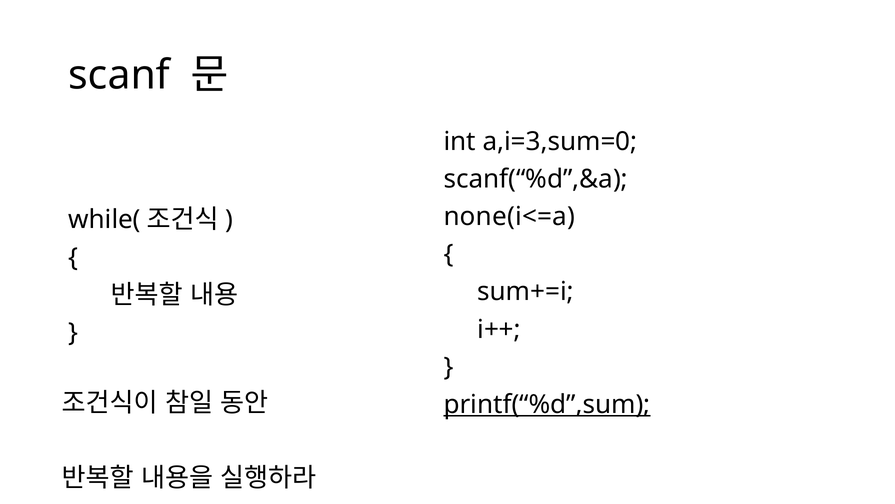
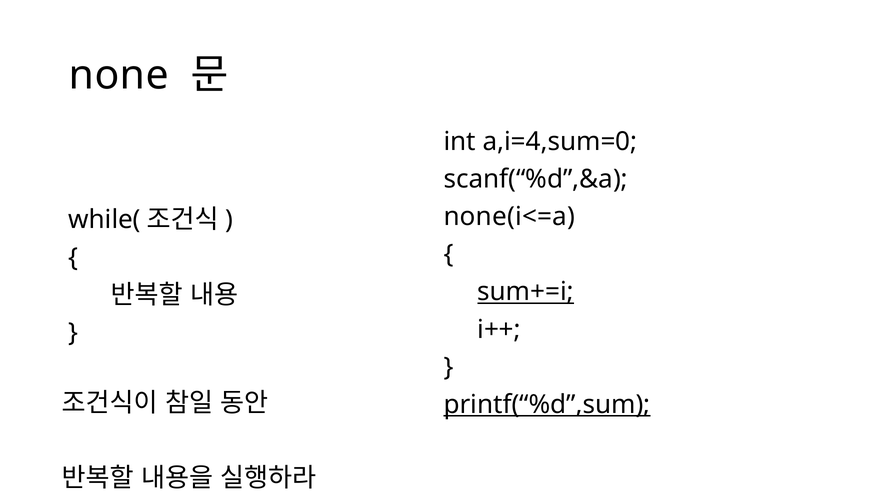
scanf: scanf -> none
a,i=3,sum=0: a,i=3,sum=0 -> a,i=4,sum=0
sum+=i underline: none -> present
